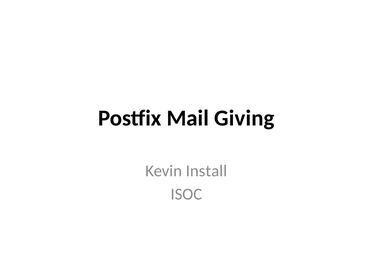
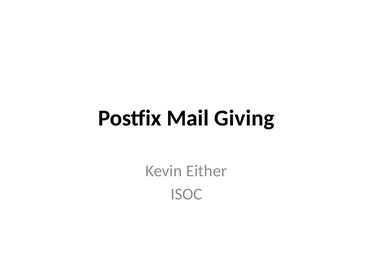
Install: Install -> Either
